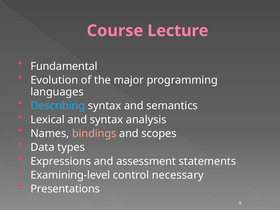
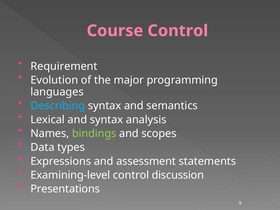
Course Lecture: Lecture -> Control
Fundamental: Fundamental -> Requirement
bindings colour: pink -> light green
necessary: necessary -> discussion
